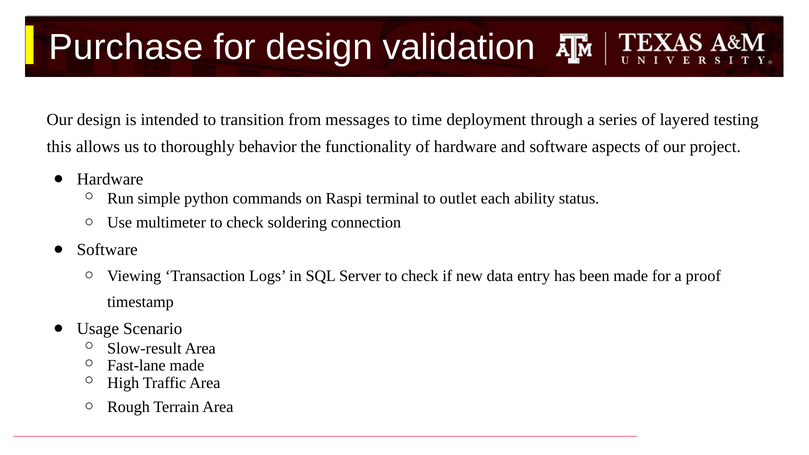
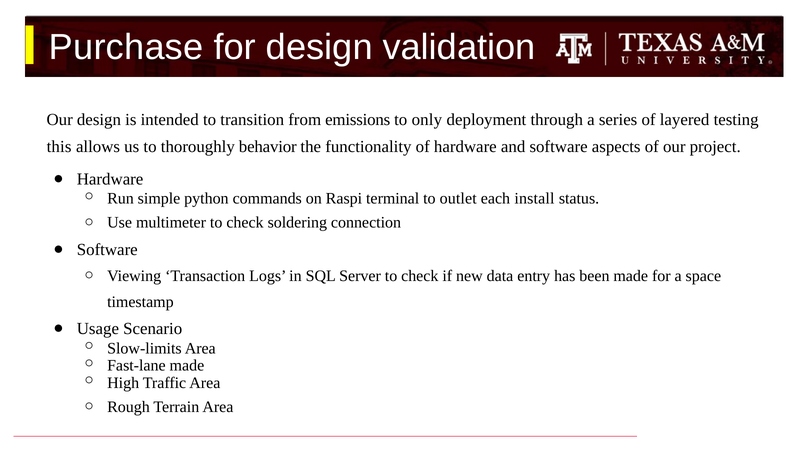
messages: messages -> emissions
time: time -> only
ability: ability -> install
proof: proof -> space
Slow-result: Slow-result -> Slow-limits
